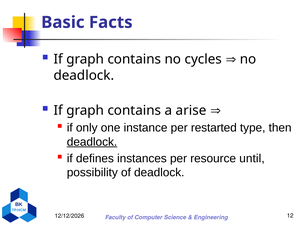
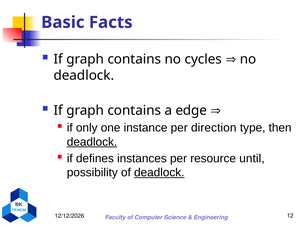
arise: arise -> edge
restarted: restarted -> direction
deadlock at (159, 173) underline: none -> present
